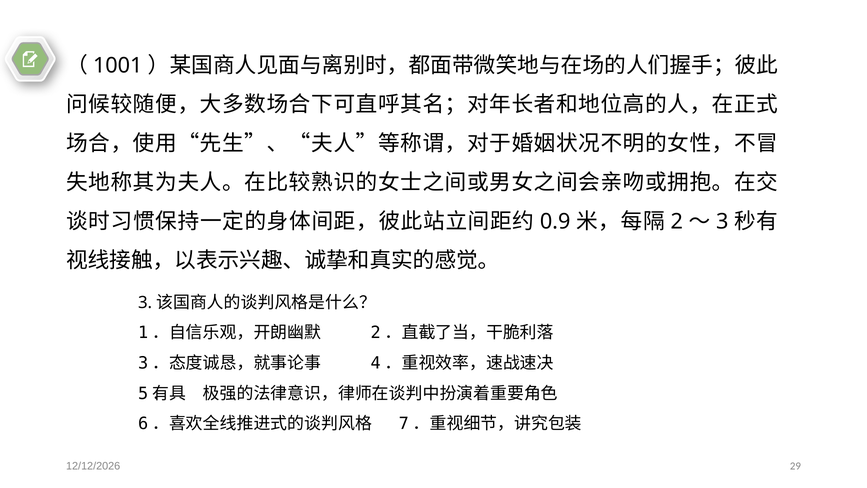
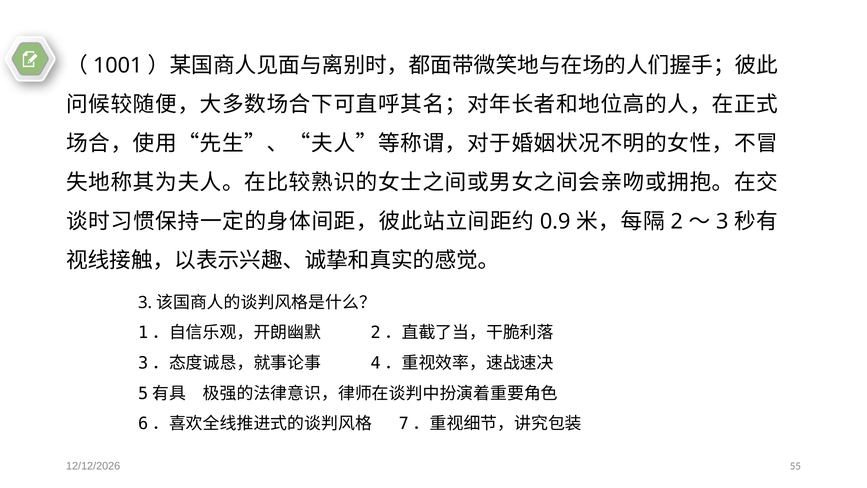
29: 29 -> 55
